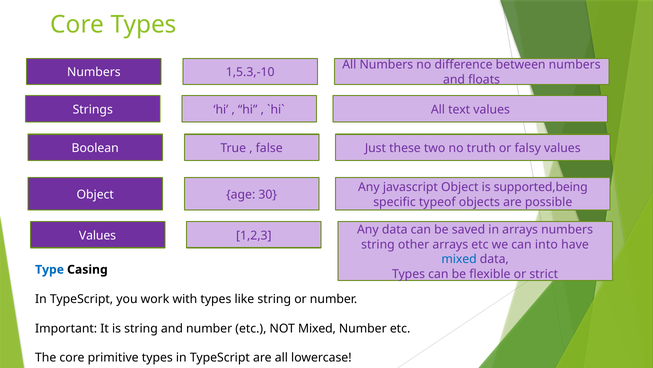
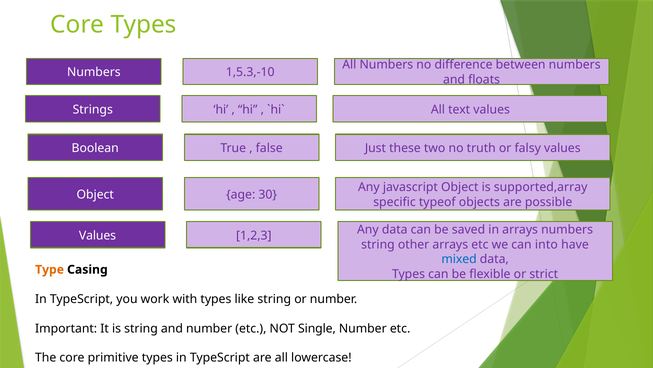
supported,being: supported,being -> supported,array
Type colour: blue -> orange
NOT Mixed: Mixed -> Single
